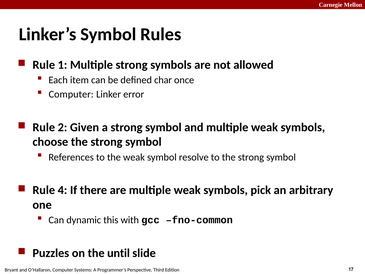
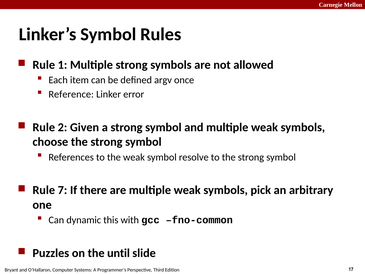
char: char -> argv
Computer at (71, 94): Computer -> Reference
4: 4 -> 7
